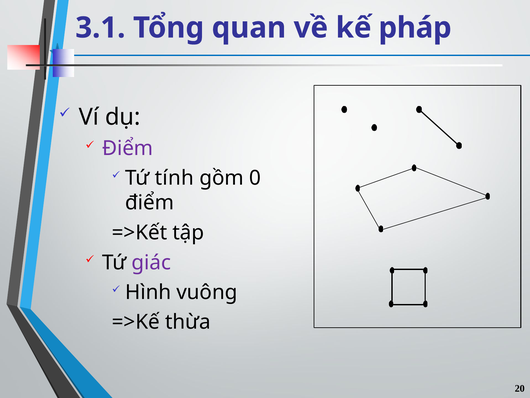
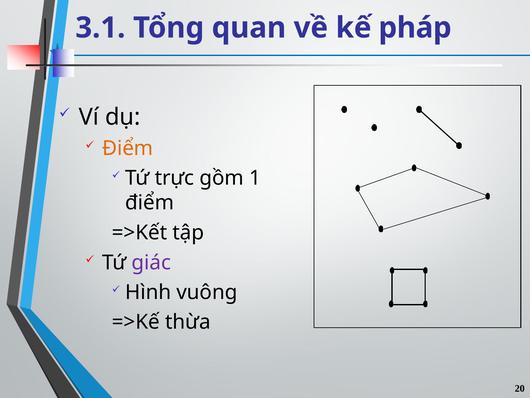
Điểm at (128, 148) colour: purple -> orange
tính: tính -> trực
0: 0 -> 1
